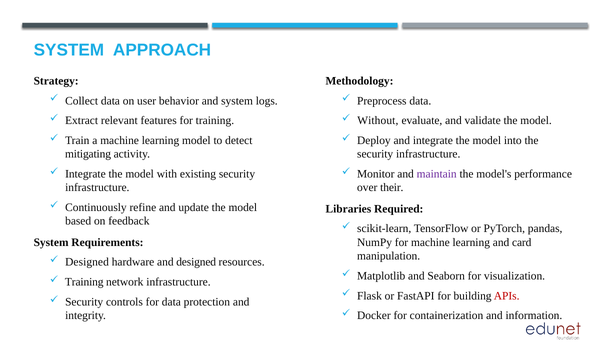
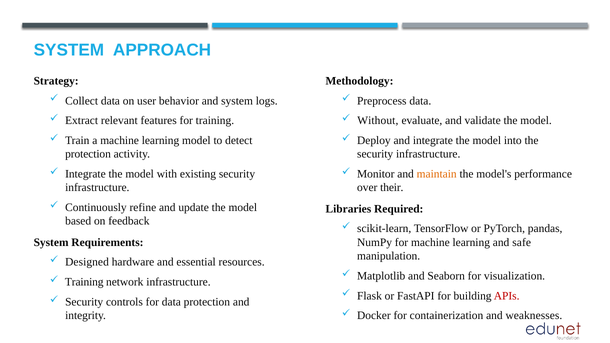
mitigating at (88, 154): mitigating -> protection
maintain colour: purple -> orange
card: card -> safe
and designed: designed -> essential
information: information -> weaknesses
